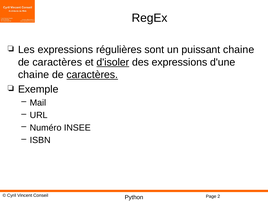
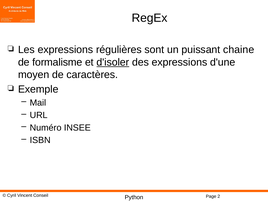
caractères at (57, 62): caractères -> formalisme
chaine at (34, 75): chaine -> moyen
caractères at (92, 75) underline: present -> none
